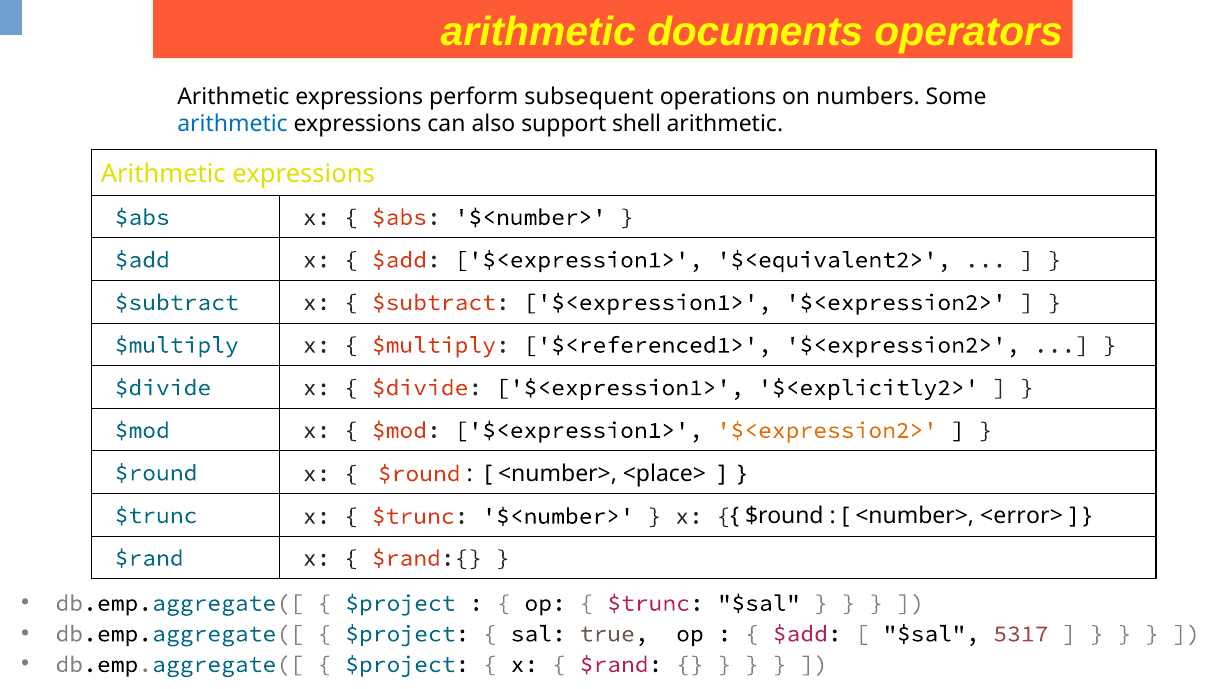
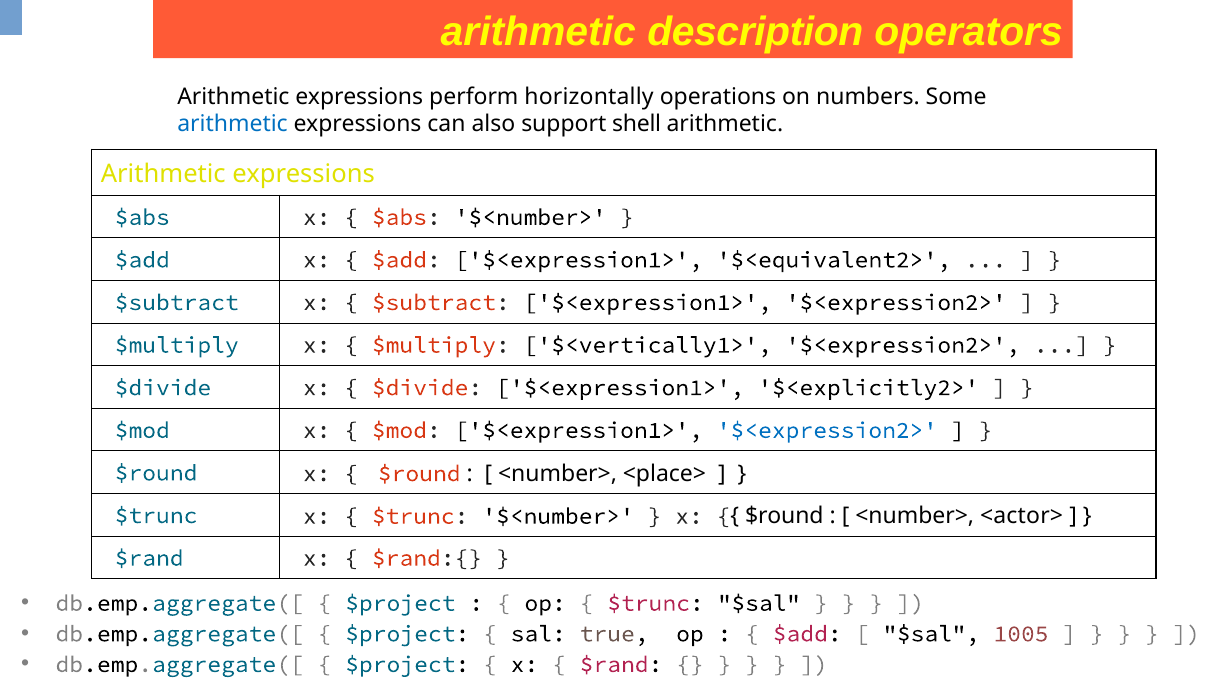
documents: documents -> description
subsequent: subsequent -> horizontally
$<referenced1>: $<referenced1> -> $<vertically1>
$<expression2> at (827, 431) colour: orange -> blue
<error>: <error> -> <actor>
5317: 5317 -> 1005
